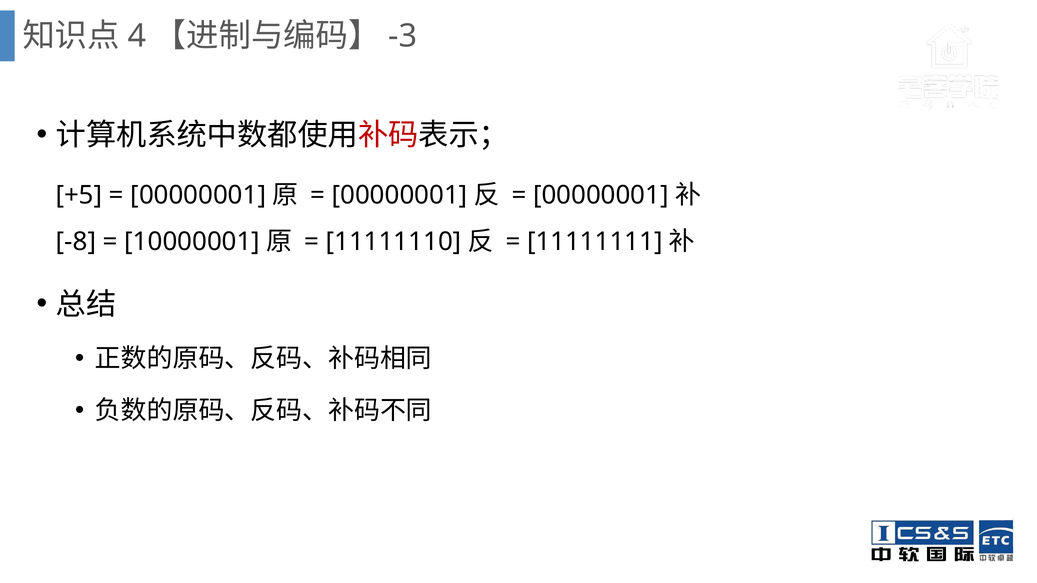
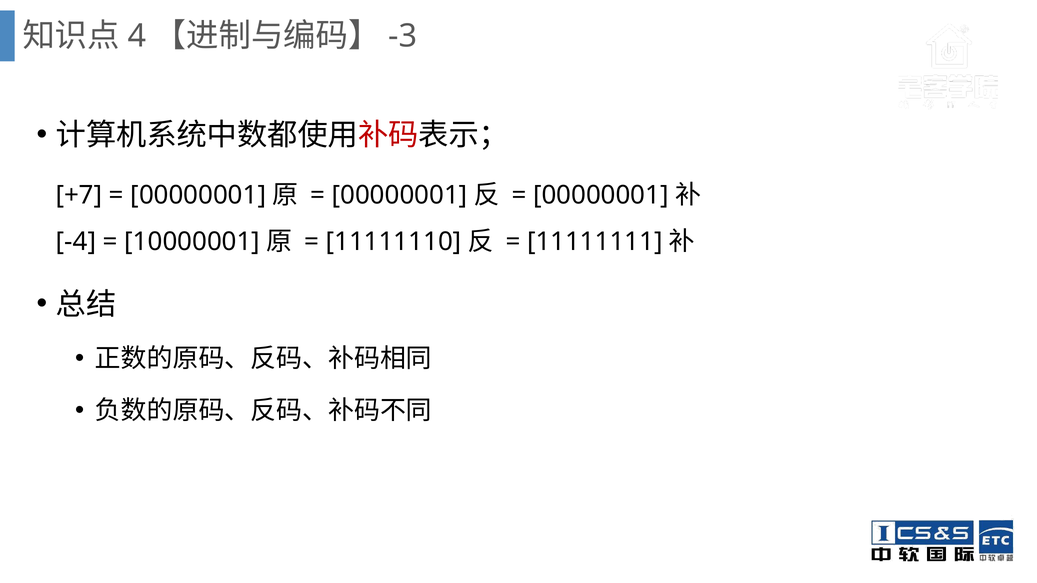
+5: +5 -> +7
-8: -8 -> -4
